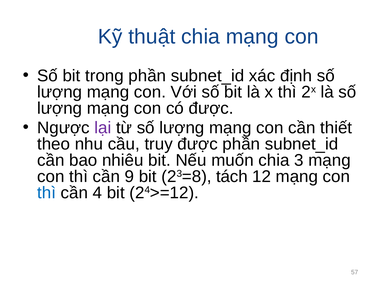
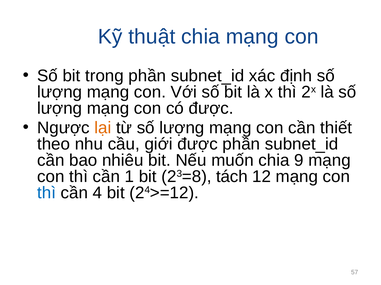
lại colour: purple -> orange
truy: truy -> giới
3: 3 -> 9
9: 9 -> 1
